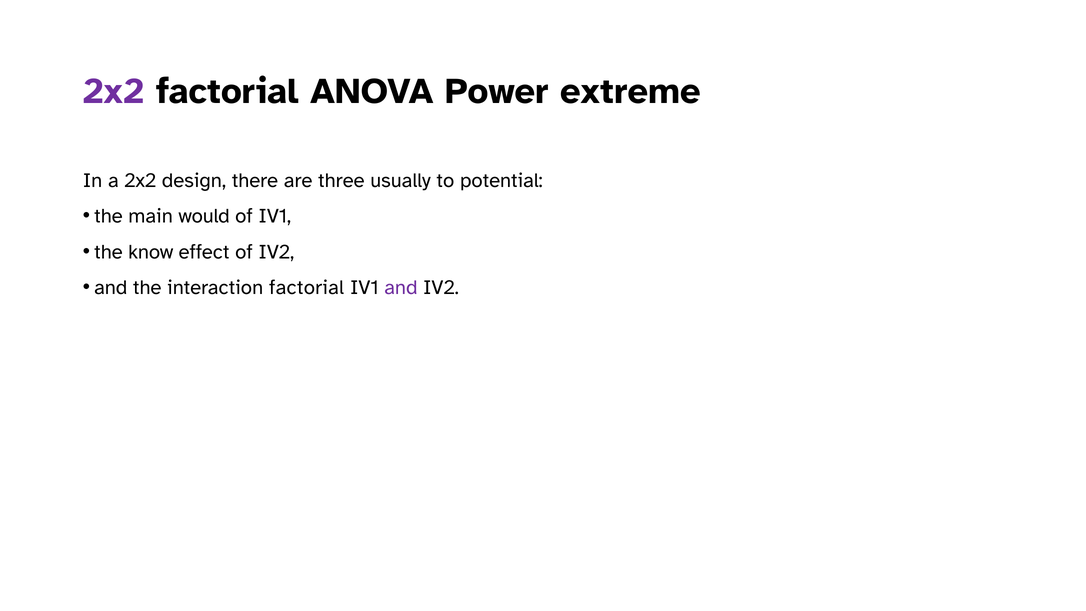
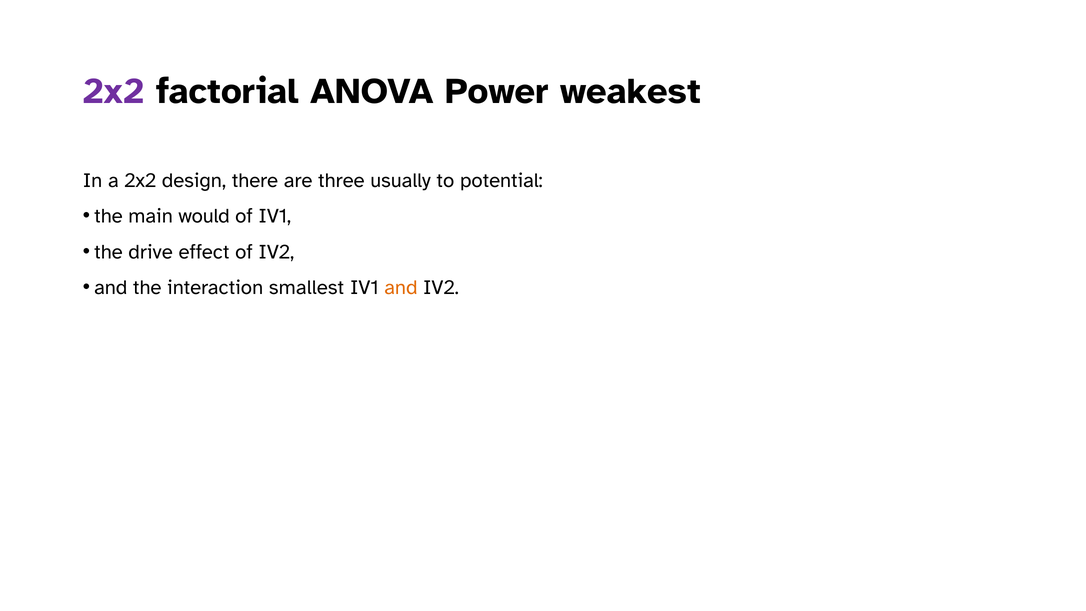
extreme: extreme -> weakest
know: know -> drive
interaction factorial: factorial -> smallest
and at (401, 288) colour: purple -> orange
